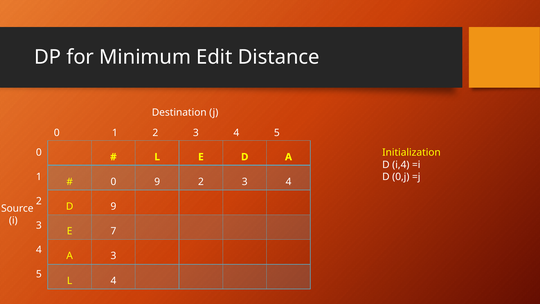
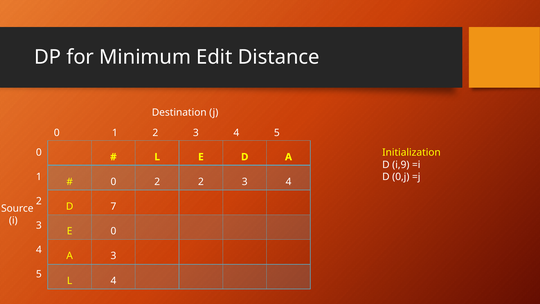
i,4: i,4 -> i,9
0 9: 9 -> 2
D 9: 9 -> 7
E 7: 7 -> 0
